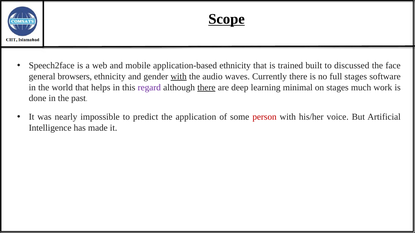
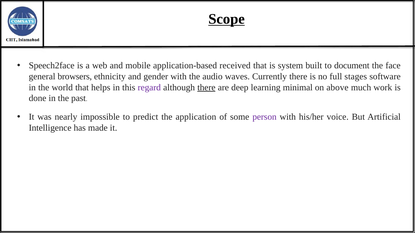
application-based ethnicity: ethnicity -> received
trained: trained -> system
discussed: discussed -> document
with at (179, 77) underline: present -> none
on stages: stages -> above
person colour: red -> purple
